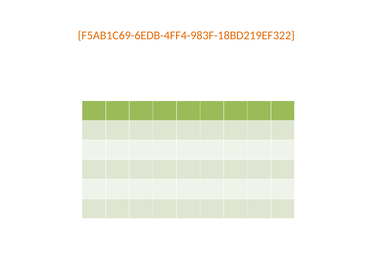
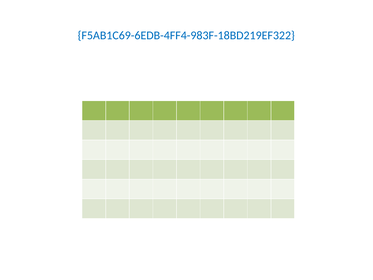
F5AB1C69-6EDB-4FF4-983F-18BD219EF322 colour: orange -> blue
